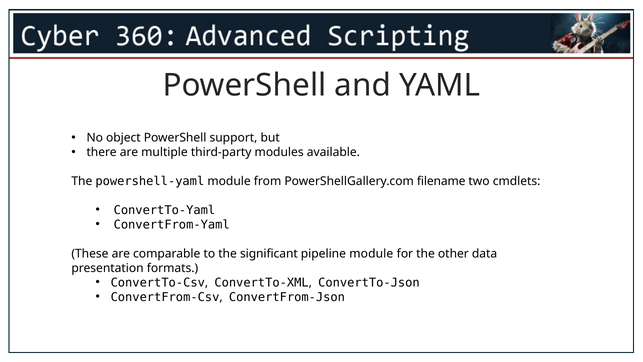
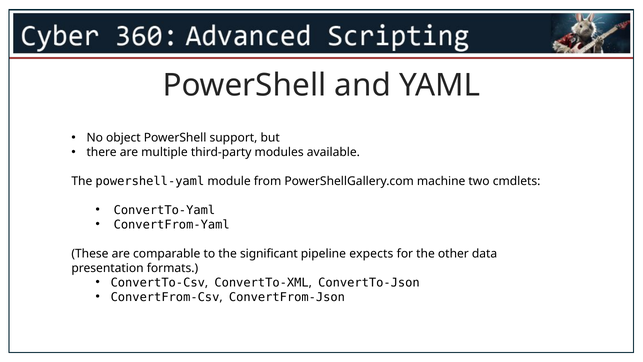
filename: filename -> machine
pipeline module: module -> expects
